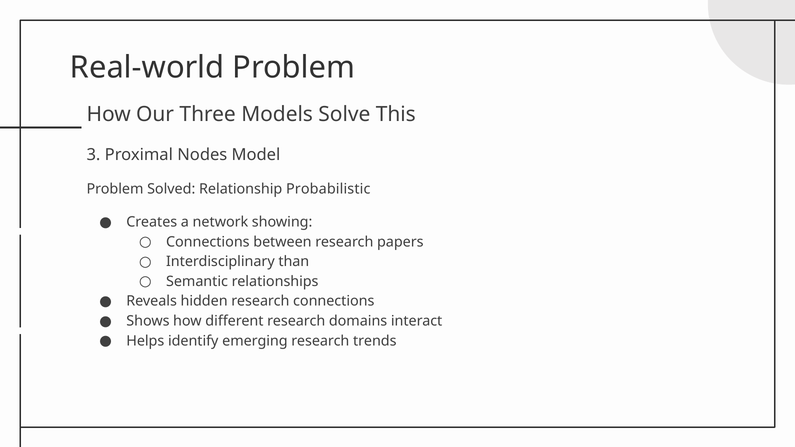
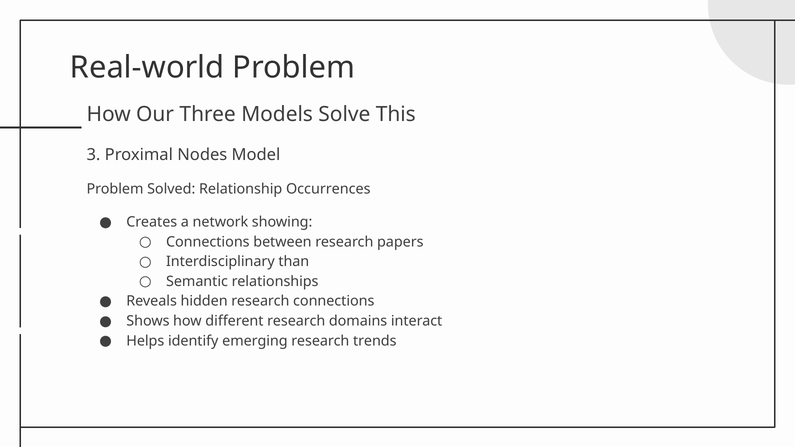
Probabilistic: Probabilistic -> Occurrences
